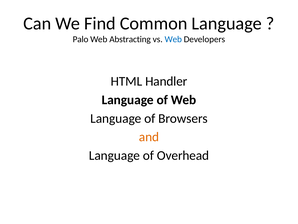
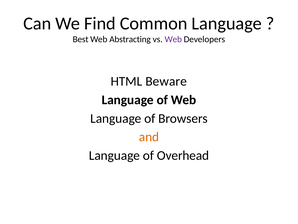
Palo: Palo -> Best
Web at (173, 39) colour: blue -> purple
Handler: Handler -> Beware
